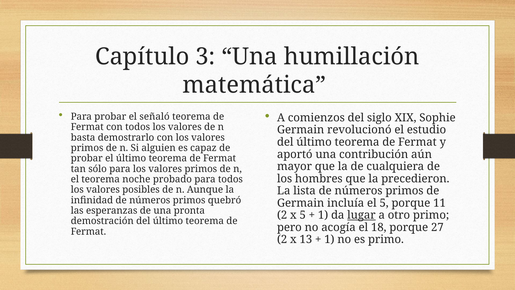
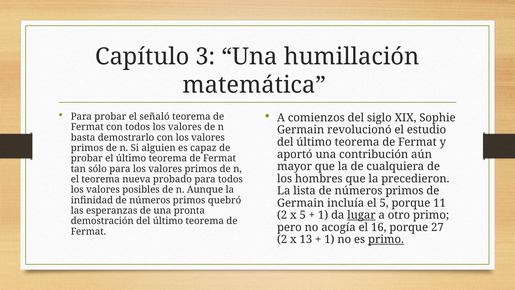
noche: noche -> nueva
18: 18 -> 16
primo at (386, 239) underline: none -> present
